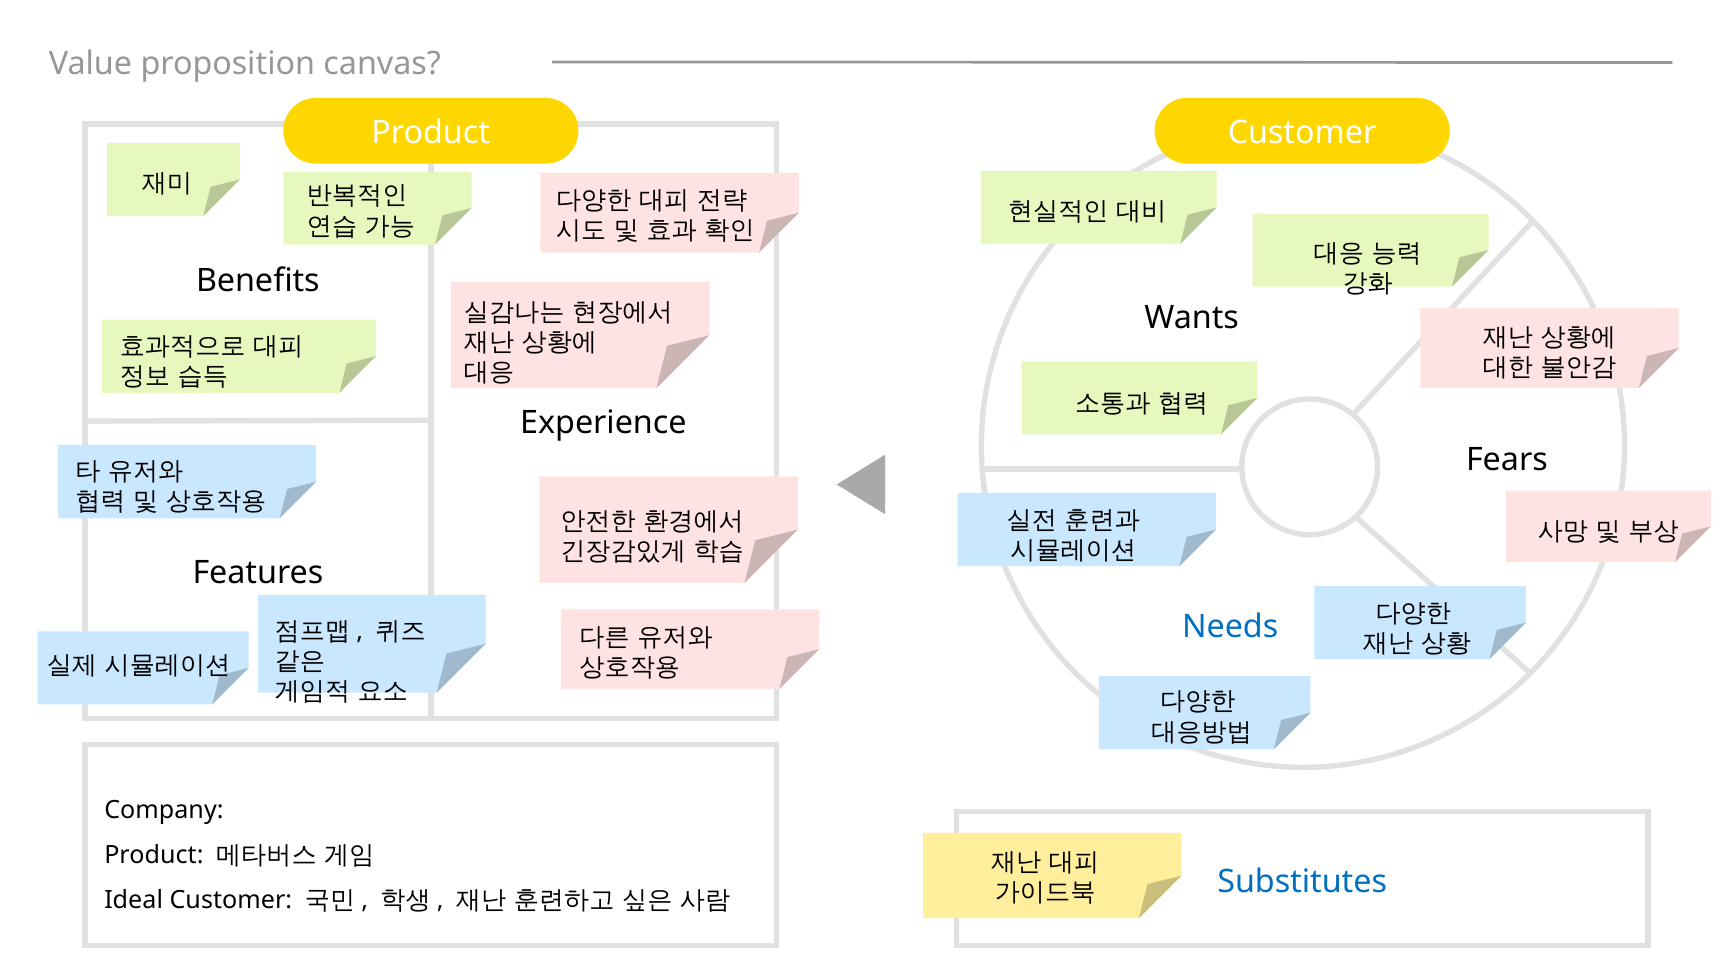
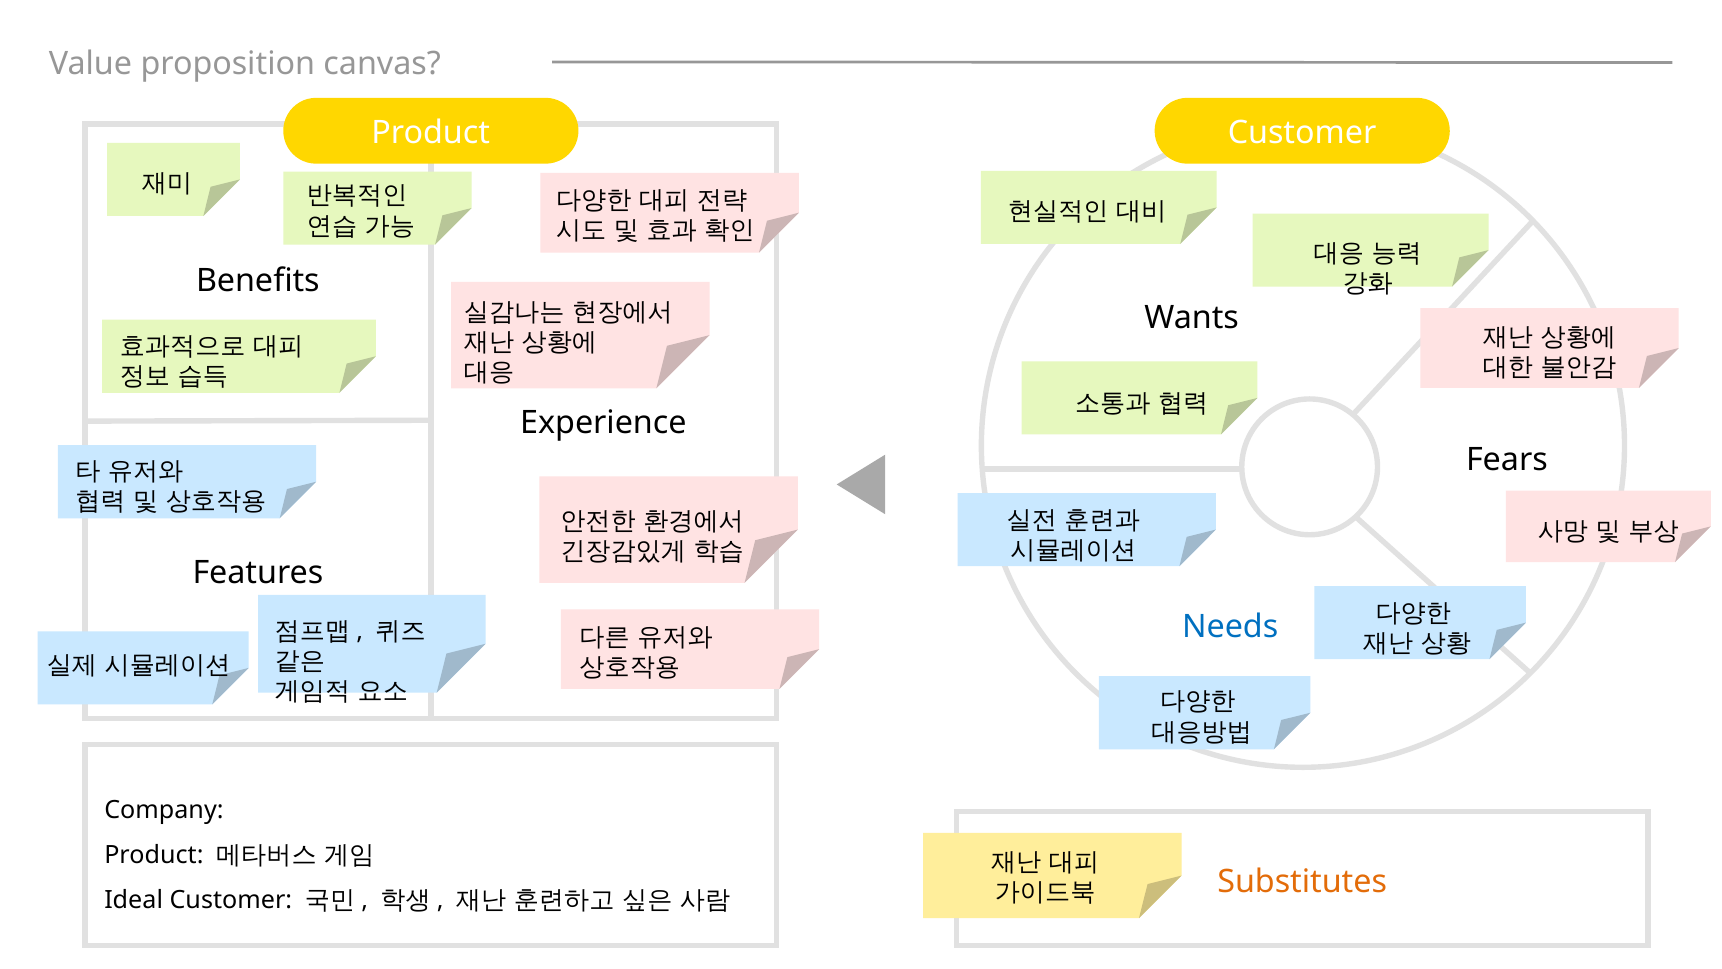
Substitutes colour: blue -> orange
